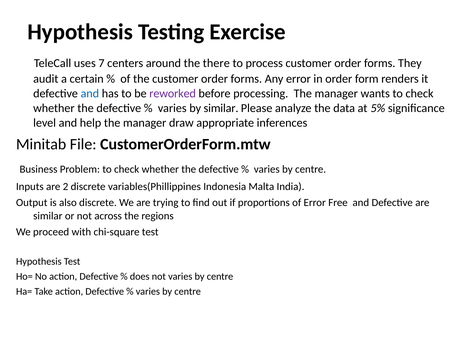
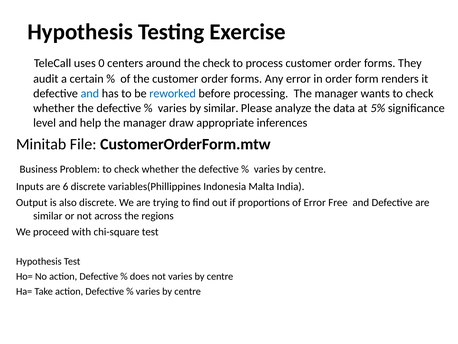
7: 7 -> 0
the there: there -> check
reworked colour: purple -> blue
2: 2 -> 6
